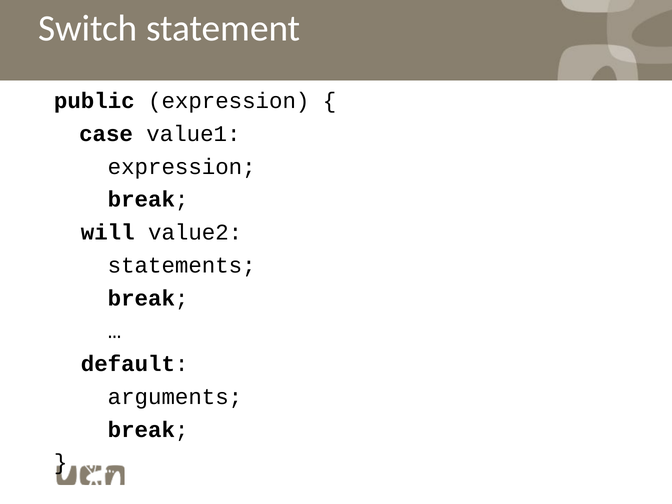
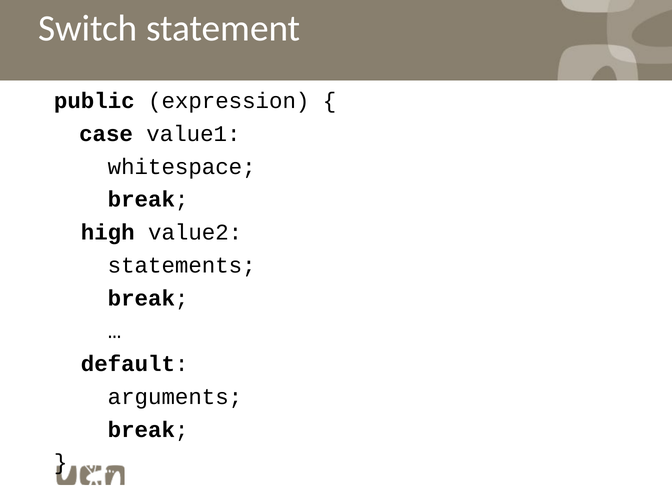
expression at (182, 167): expression -> whitespace
will: will -> high
